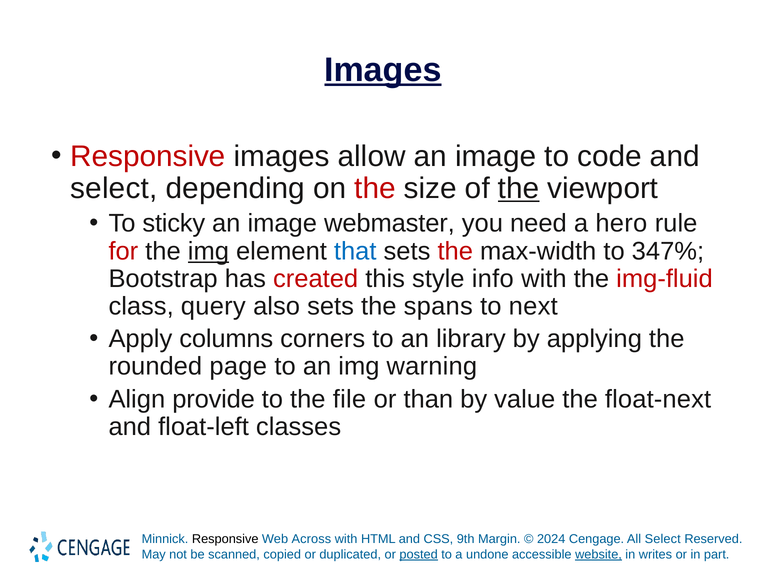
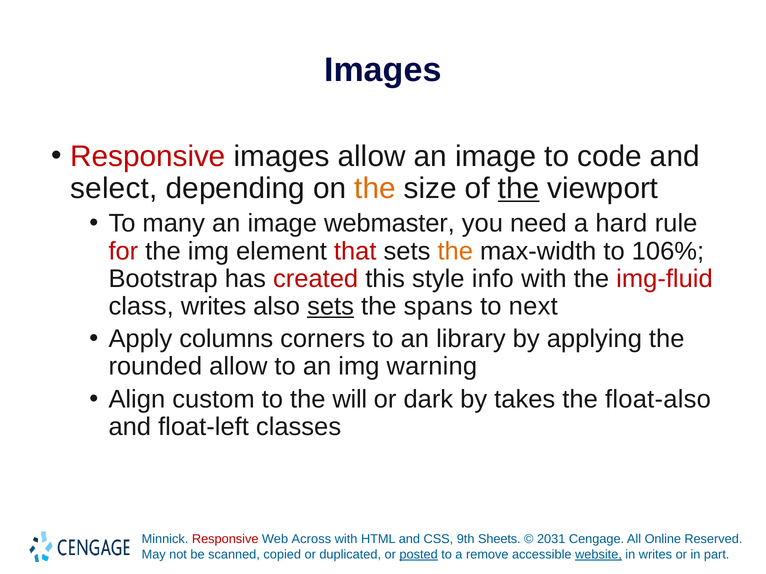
Images at (383, 70) underline: present -> none
the at (375, 189) colour: red -> orange
sticky: sticky -> many
hero: hero -> hard
img at (208, 251) underline: present -> none
that colour: blue -> red
the at (455, 251) colour: red -> orange
347%: 347% -> 106%
class query: query -> writes
sets at (331, 306) underline: none -> present
rounded page: page -> allow
provide: provide -> custom
file: file -> will
than: than -> dark
value: value -> takes
float-next: float-next -> float-also
Responsive at (225, 540) colour: black -> red
Margin: Margin -> Sheets
2024: 2024 -> 2031
All Select: Select -> Online
undone: undone -> remove
